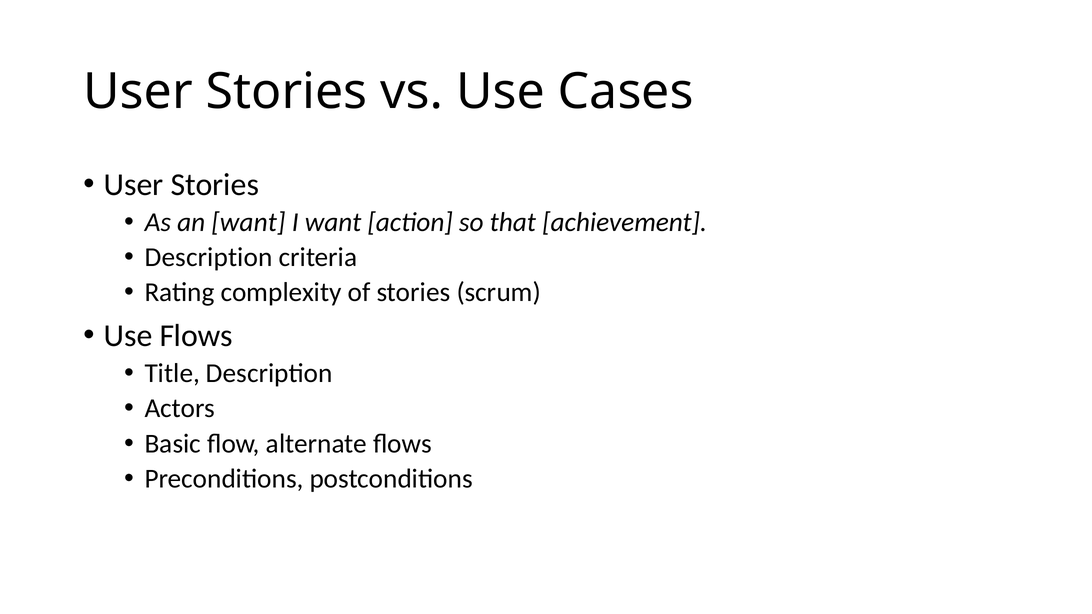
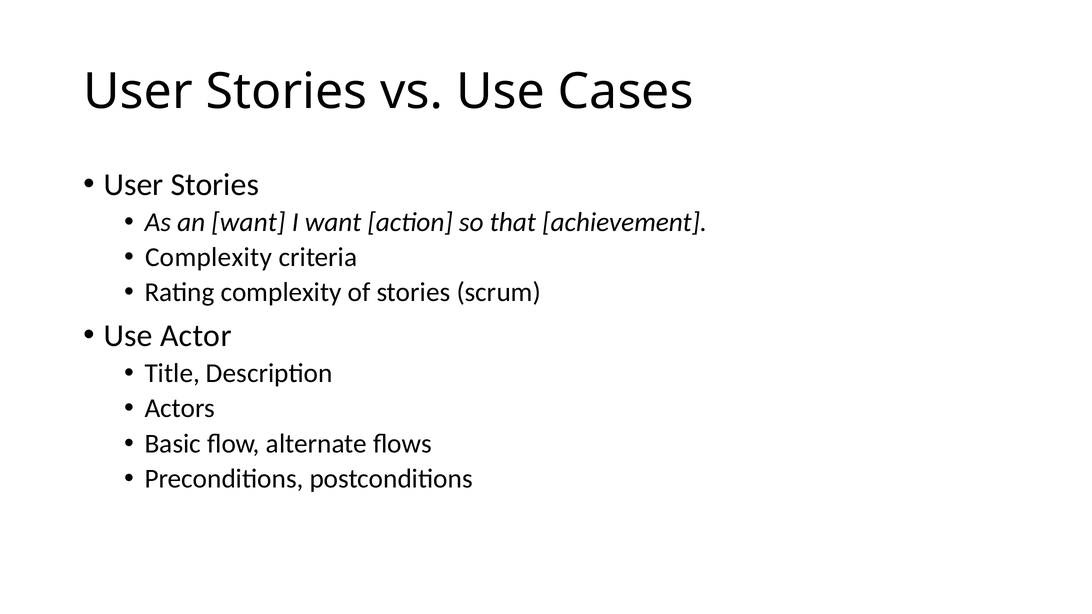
Description at (209, 257): Description -> Complexity
Use Flows: Flows -> Actor
